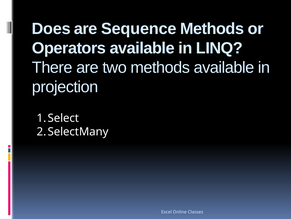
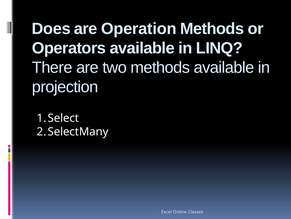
Sequence: Sequence -> Operation
